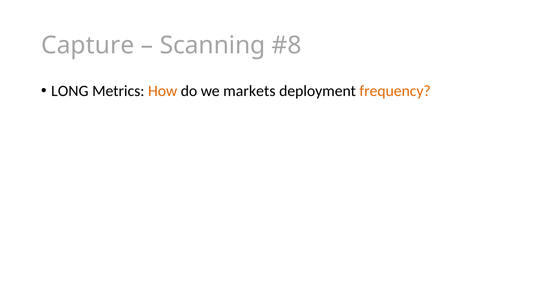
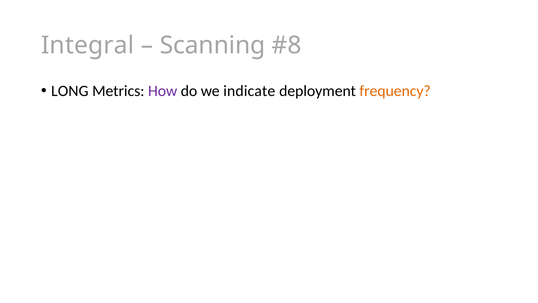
Capture: Capture -> Integral
How colour: orange -> purple
markets: markets -> indicate
